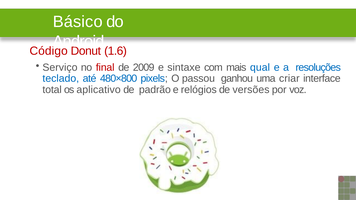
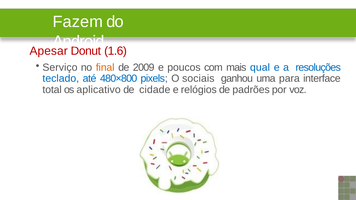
Básico: Básico -> Fazem
Código: Código -> Apesar
final colour: red -> orange
sintaxe: sintaxe -> poucos
passou: passou -> sociais
criar: criar -> para
padrão: padrão -> cidade
versões: versões -> padrões
